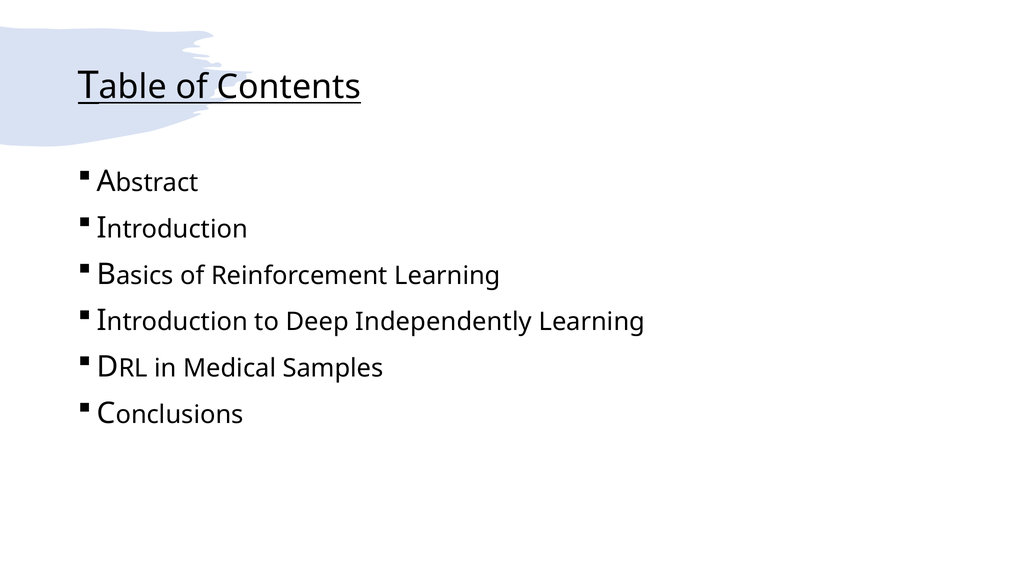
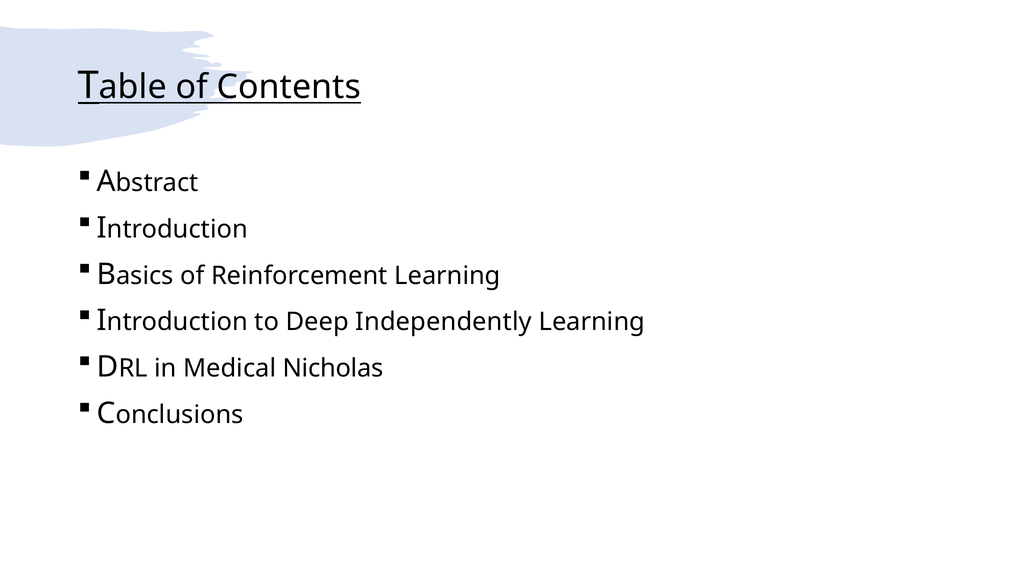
Samples: Samples -> Nicholas
